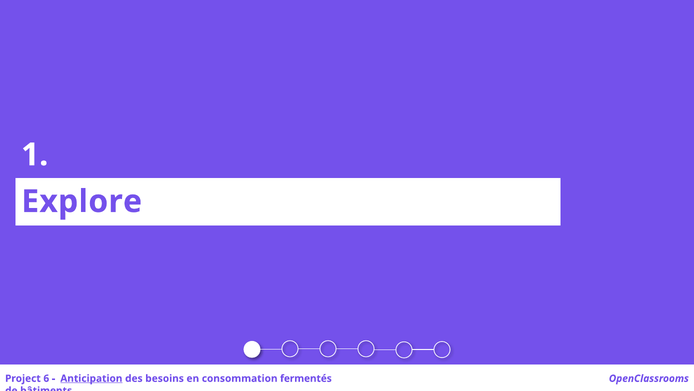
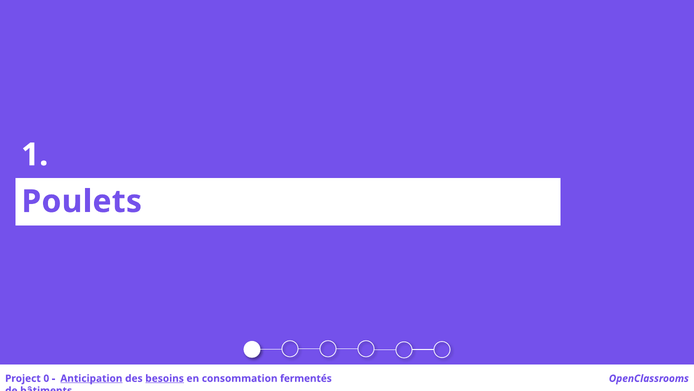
Explore: Explore -> Poulets
6: 6 -> 0
besoins underline: none -> present
